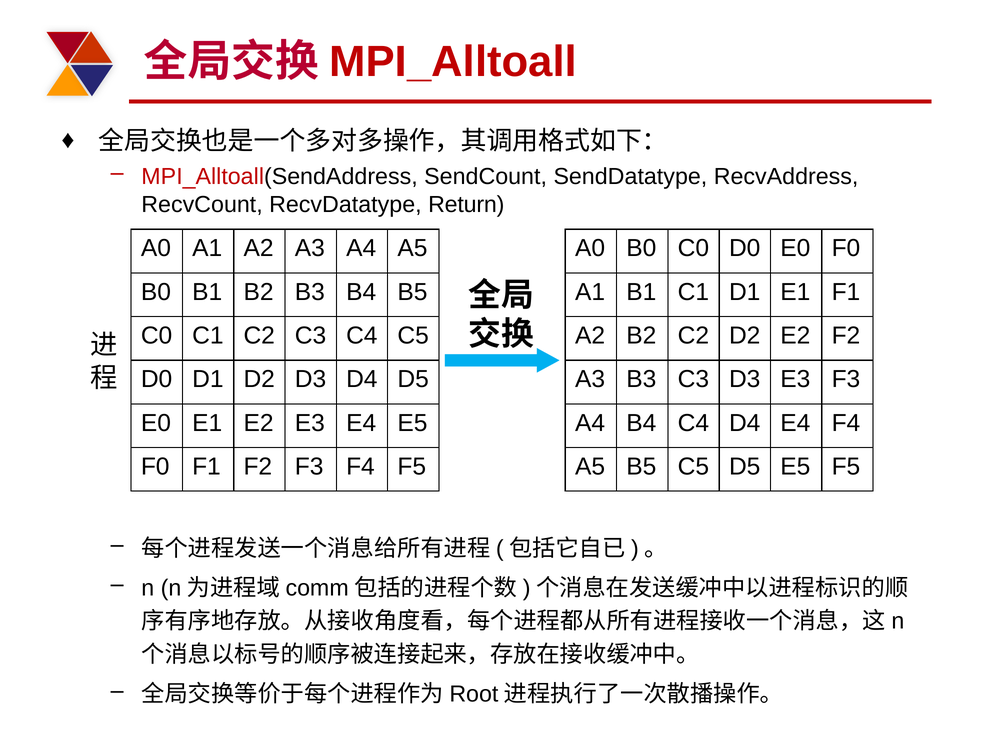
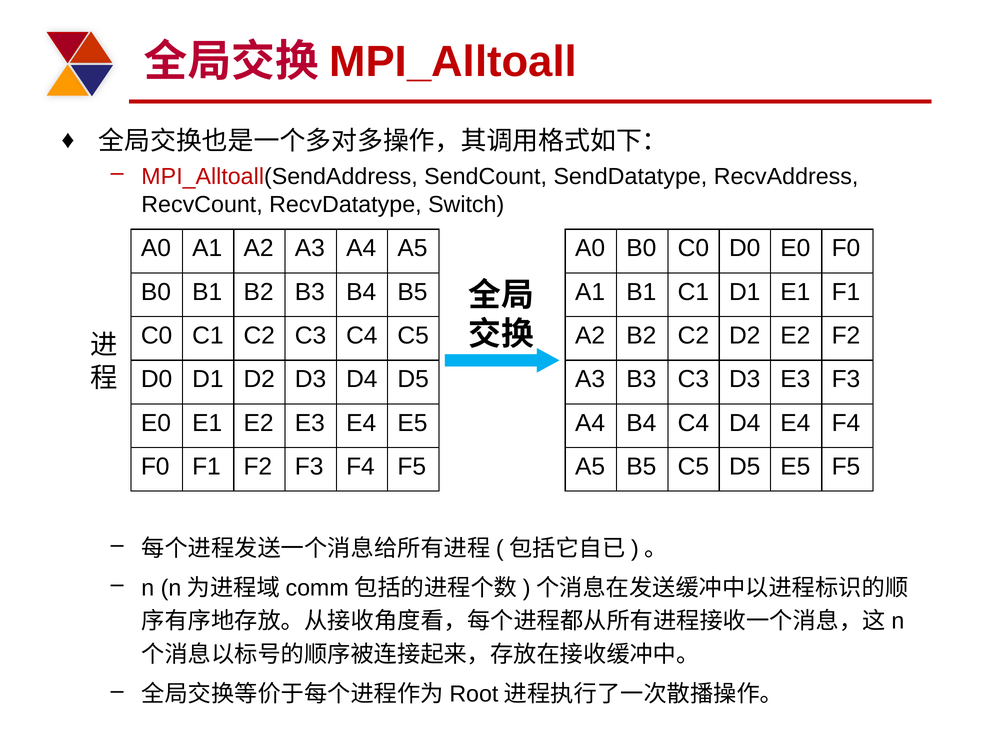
Return: Return -> Switch
